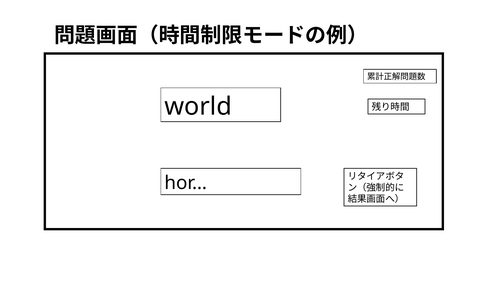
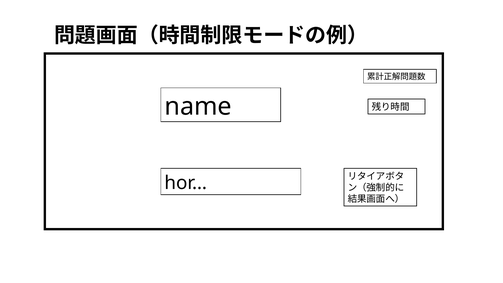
world: world -> name
